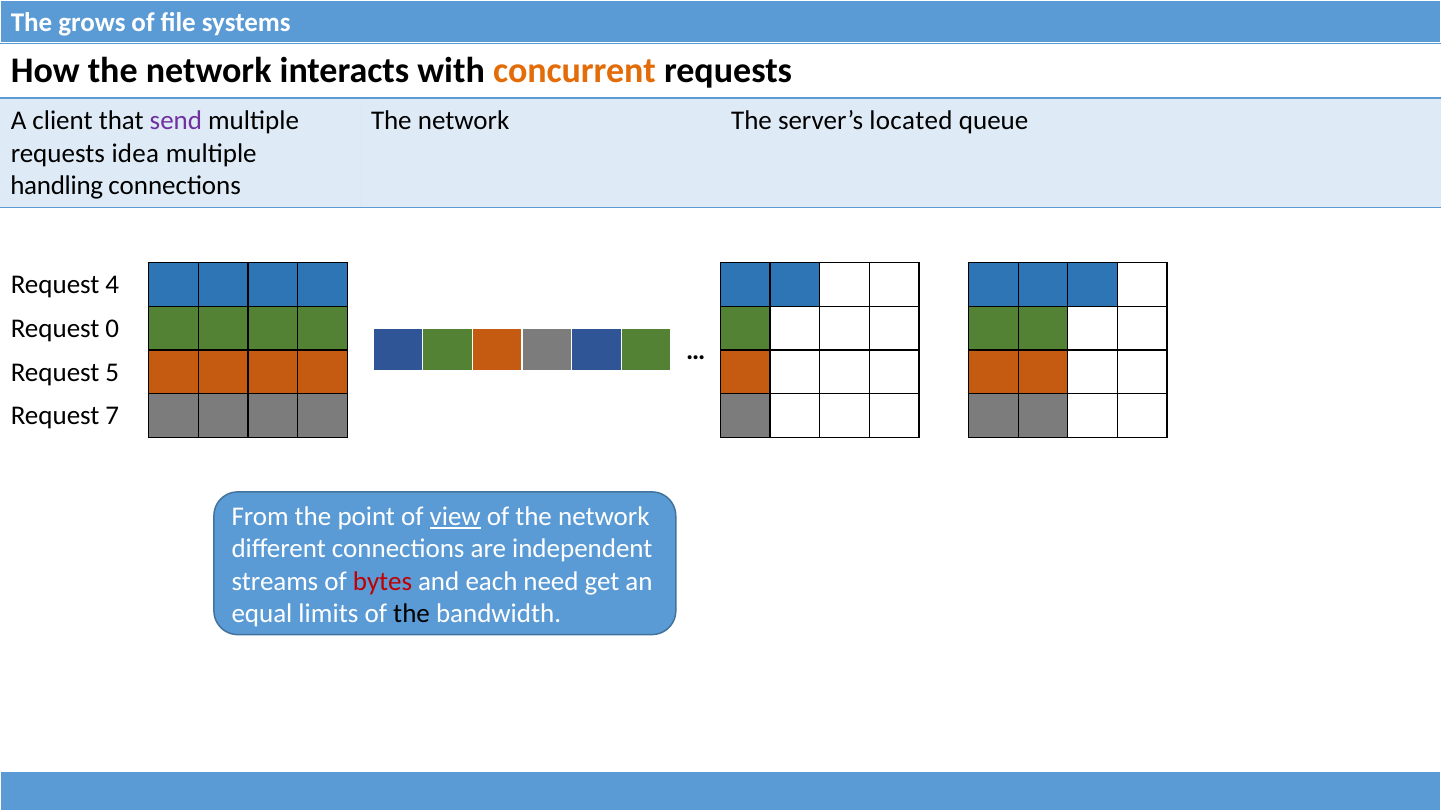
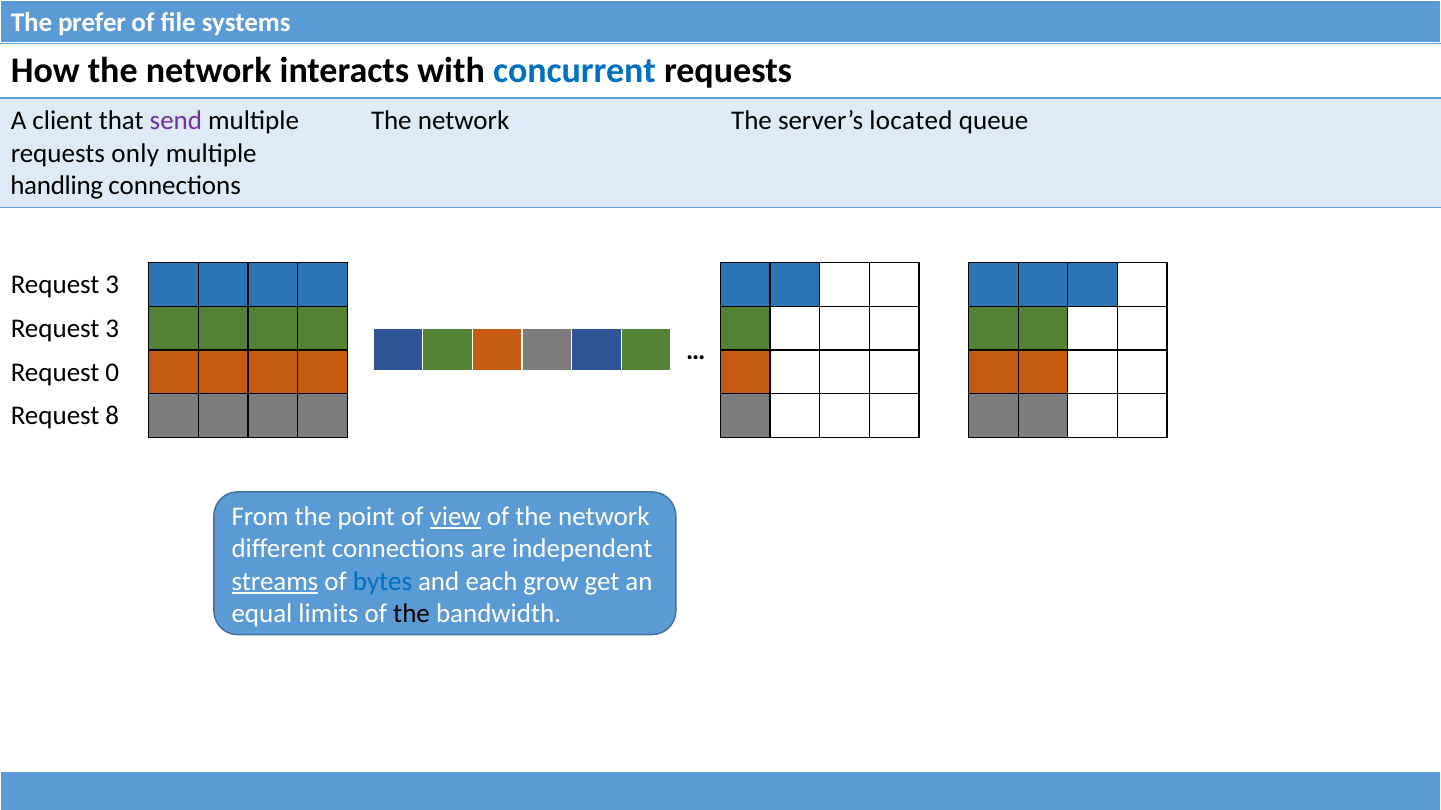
grows: grows -> prefer
concurrent colour: orange -> blue
idea: idea -> only
4 at (112, 285): 4 -> 3
0 at (112, 329): 0 -> 3
5: 5 -> 0
7: 7 -> 8
streams underline: none -> present
bytes colour: red -> blue
need: need -> grow
